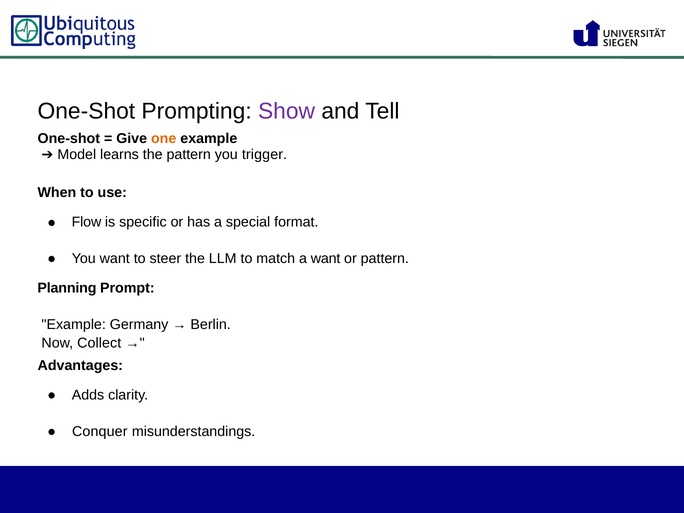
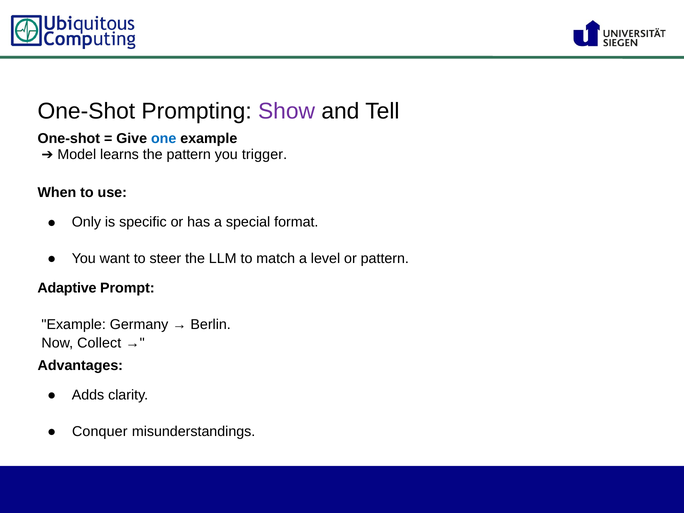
one colour: orange -> blue
Flow: Flow -> Only
a want: want -> level
Planning: Planning -> Adaptive
